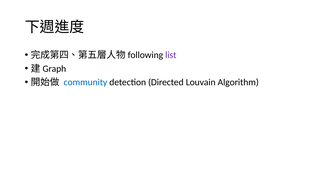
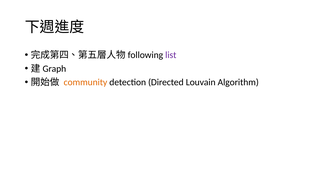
community colour: blue -> orange
